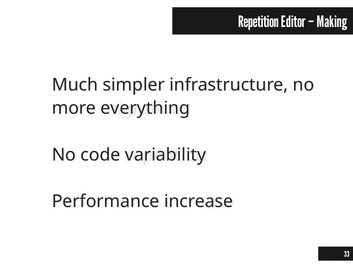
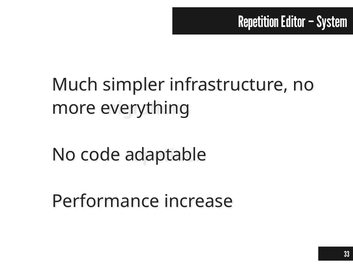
Making: Making -> System
variability: variability -> adaptable
